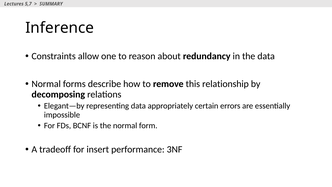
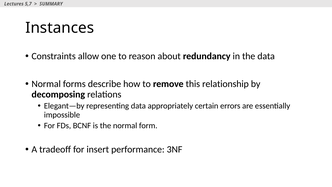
Inference: Inference -> Instances
